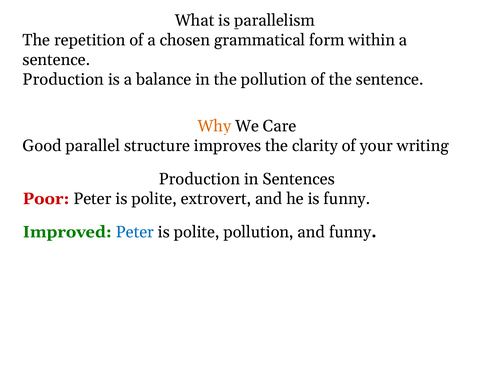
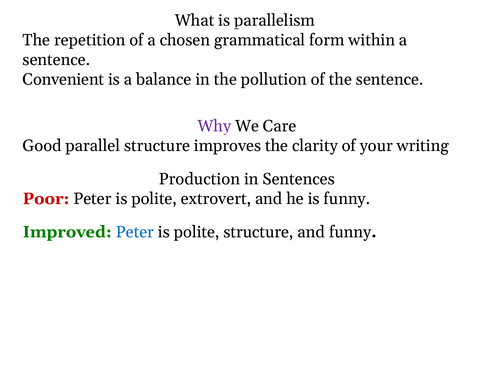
Production at (63, 79): Production -> Convenient
Why colour: orange -> purple
polite pollution: pollution -> structure
